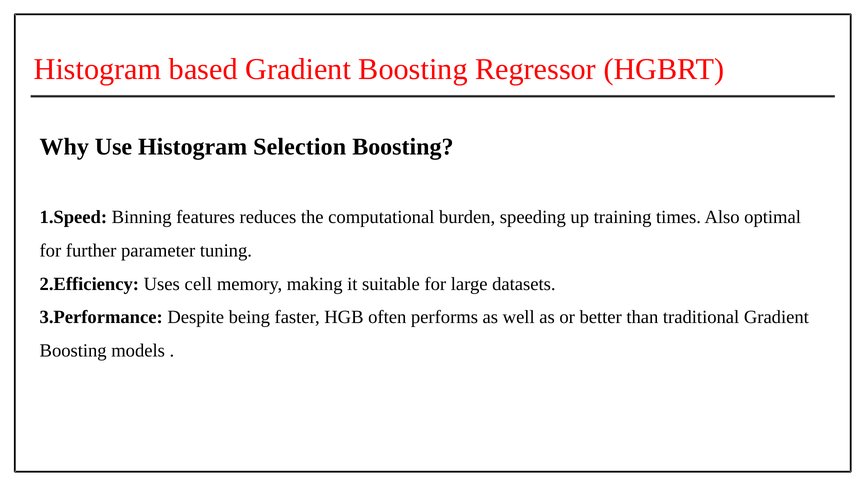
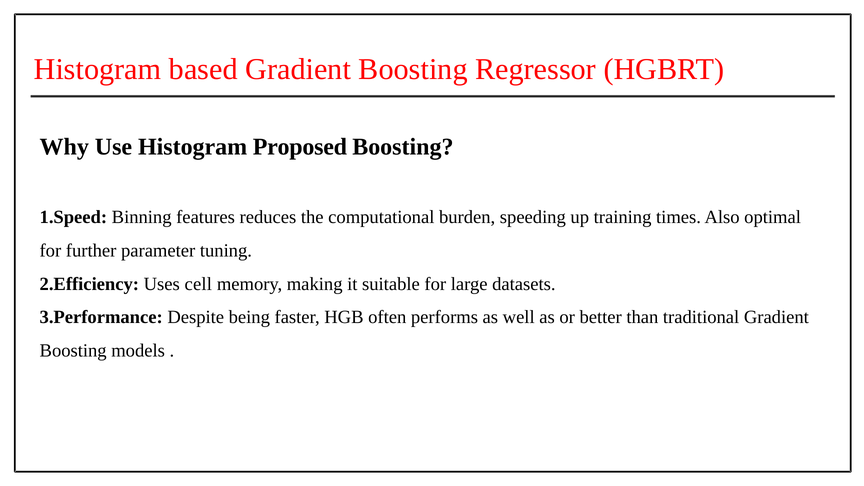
Selection: Selection -> Proposed
